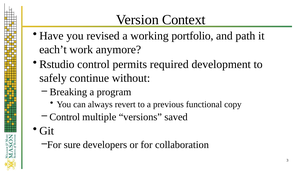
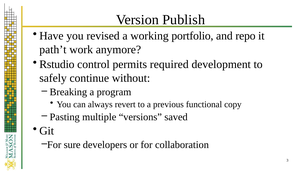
Context: Context -> Publish
path: path -> repo
each’t: each’t -> path’t
Control at (65, 117): Control -> Pasting
